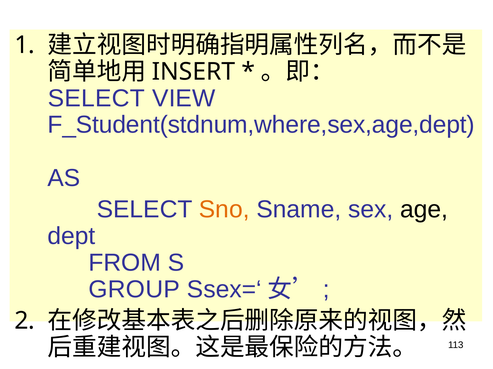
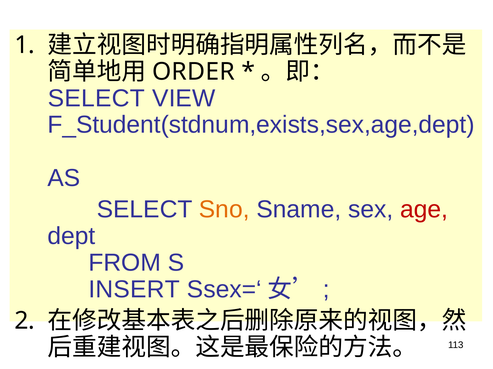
INSERT: INSERT -> ORDER
F_Student(stdnum,where,sex,age,dept: F_Student(stdnum,where,sex,age,dept -> F_Student(stdnum,exists,sex,age,dept
age colour: black -> red
GROUP: GROUP -> INSERT
